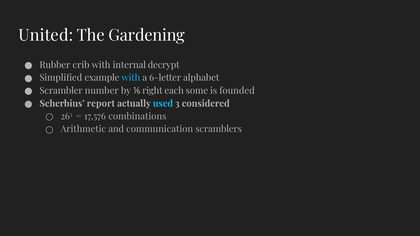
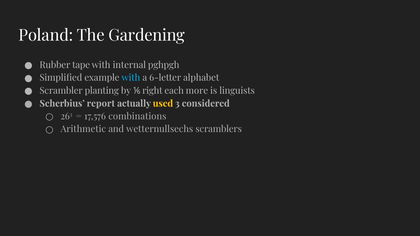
United: United -> Poland
crib: crib -> tape
decrypt: decrypt -> pghpgh
number: number -> planting
some: some -> more
founded: founded -> linguists
used colour: light blue -> yellow
communication: communication -> wetternullsechs
